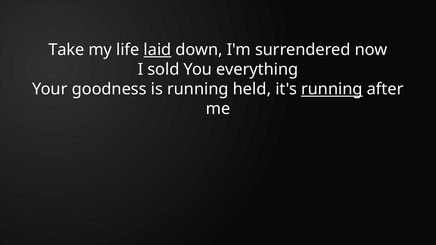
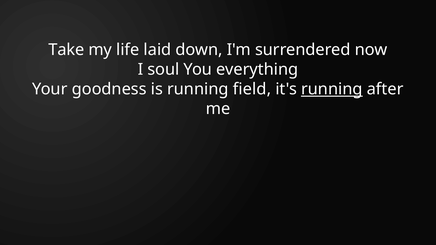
laid underline: present -> none
sold: sold -> soul
held: held -> field
